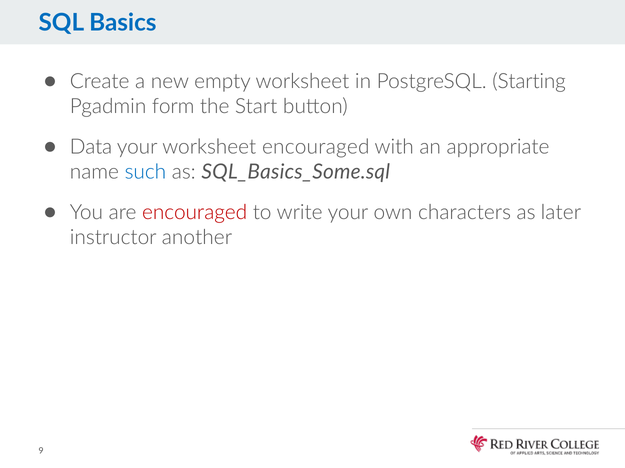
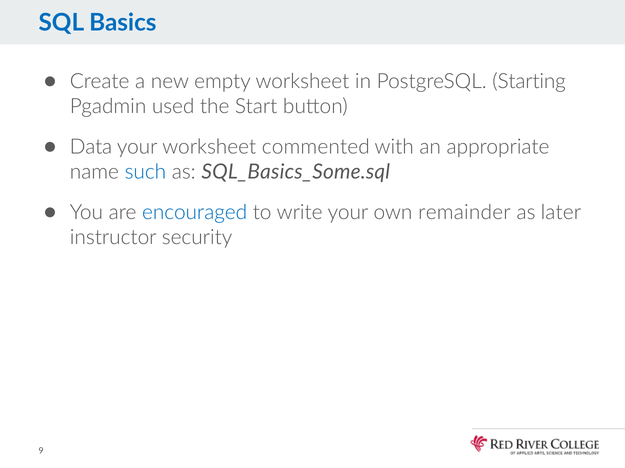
form: form -> used
worksheet encouraged: encouraged -> commented
encouraged at (195, 213) colour: red -> blue
characters: characters -> remainder
another: another -> security
